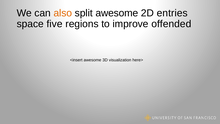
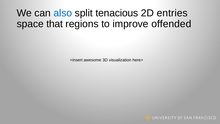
also colour: orange -> blue
split awesome: awesome -> tenacious
five: five -> that
